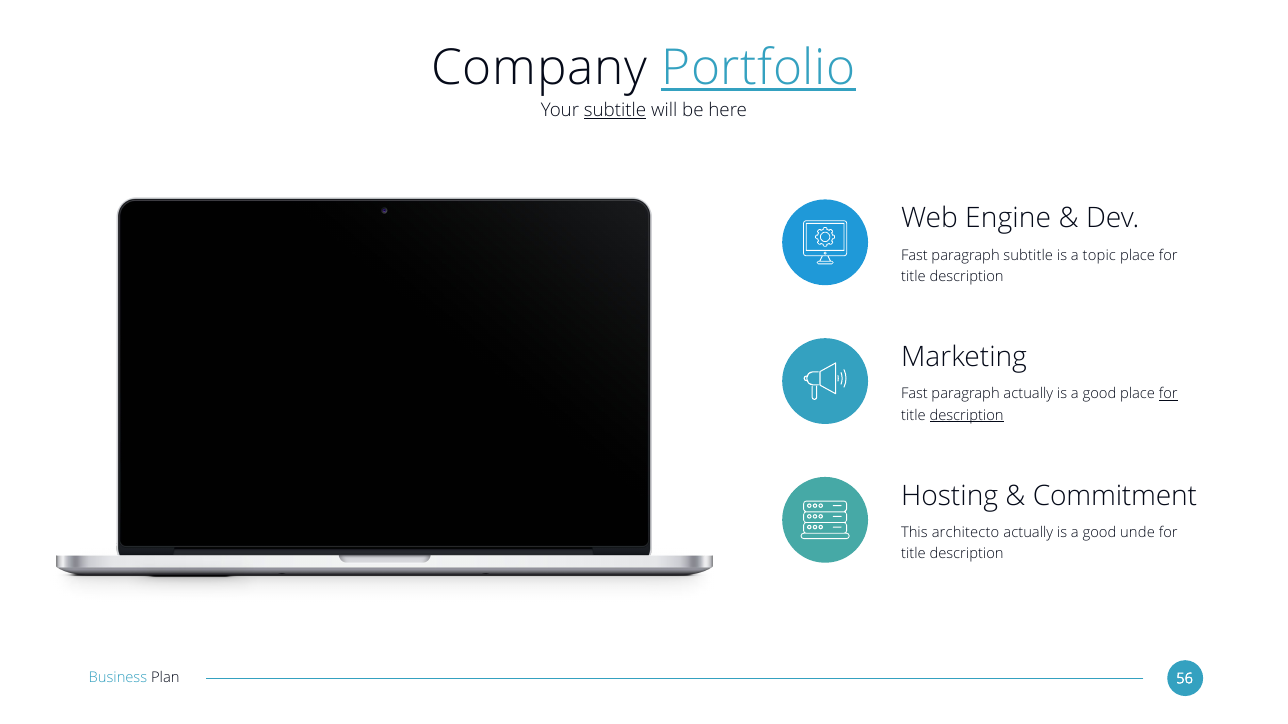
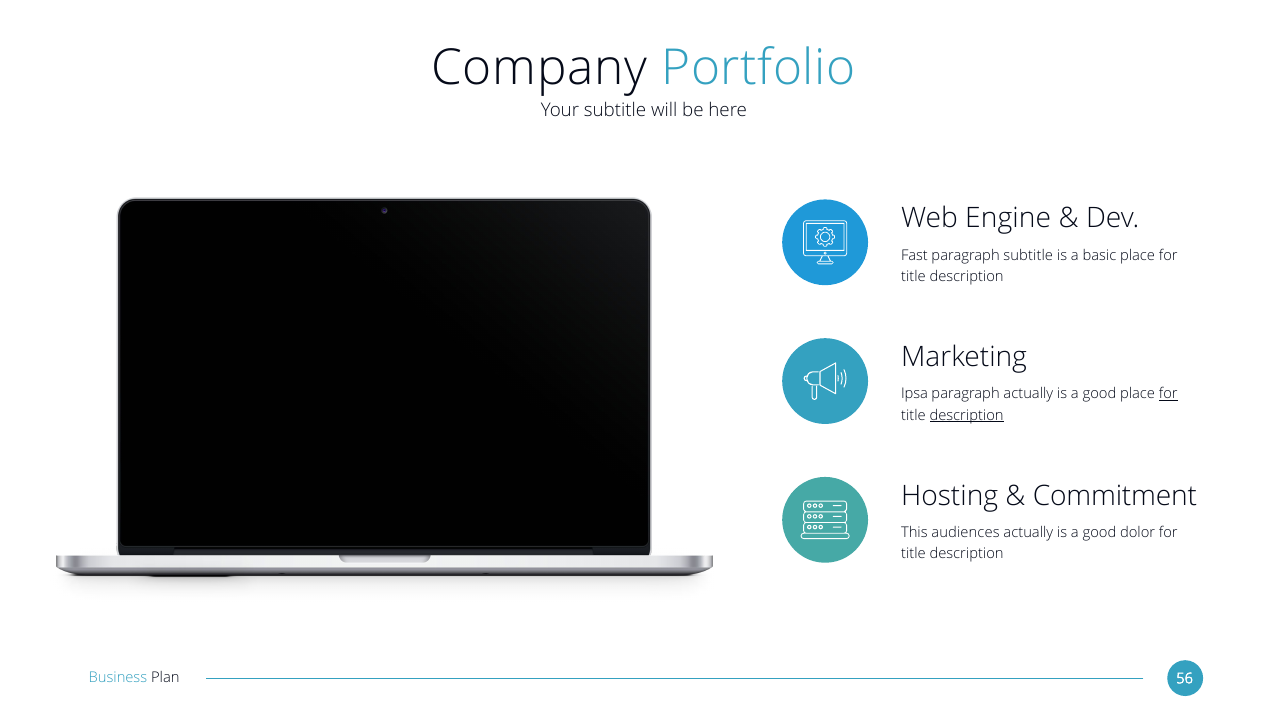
Portfolio underline: present -> none
subtitle at (615, 111) underline: present -> none
topic: topic -> basic
Fast at (914, 394): Fast -> Ipsa
architecto: architecto -> audiences
unde: unde -> dolor
